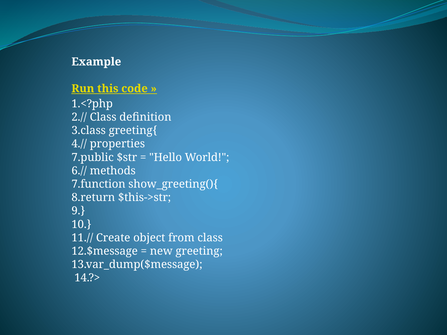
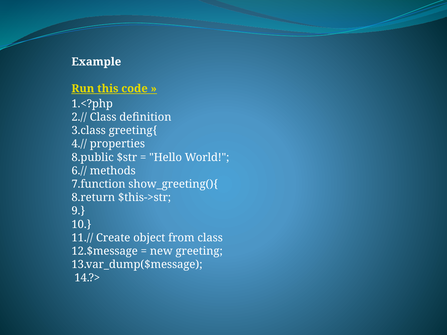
7.public: 7.public -> 8.public
